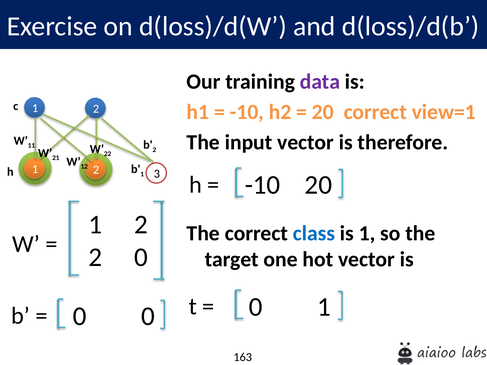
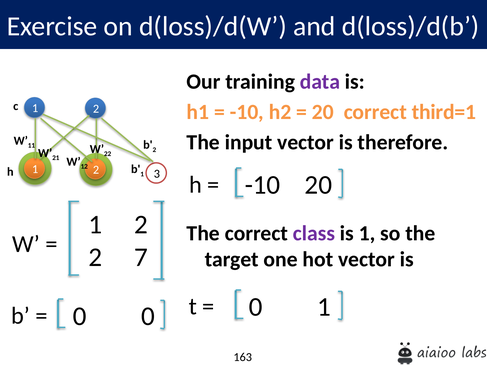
view=1: view=1 -> third=1
class colour: blue -> purple
2 0: 0 -> 7
